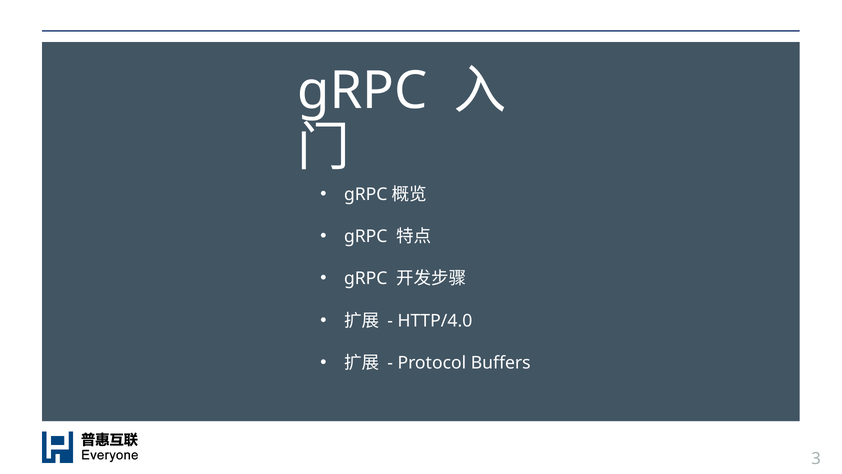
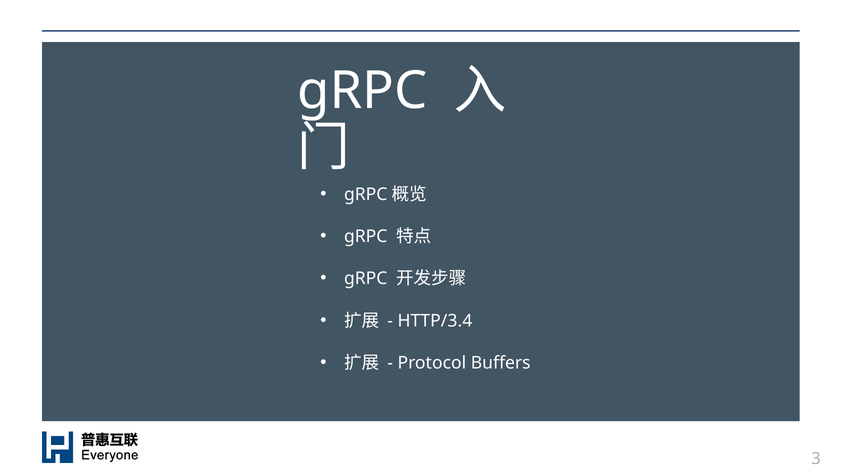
HTTP/4.0: HTTP/4.0 -> HTTP/3.4
